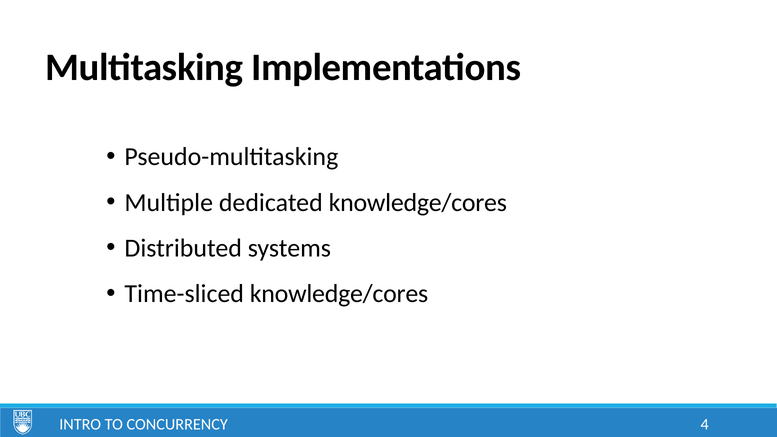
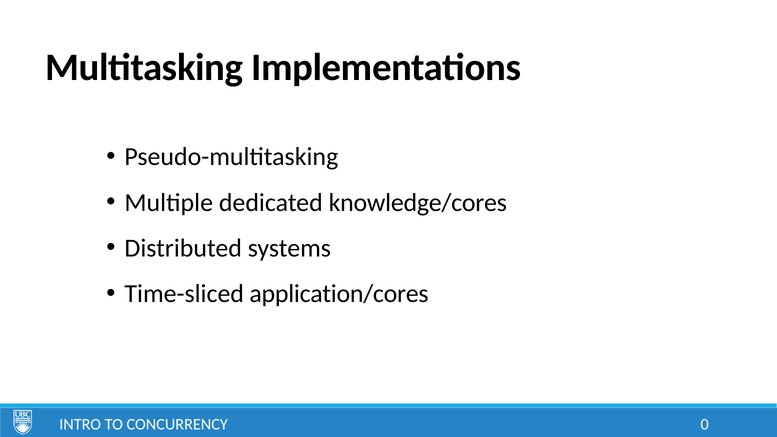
Time-sliced knowledge/cores: knowledge/cores -> application/cores
4: 4 -> 0
